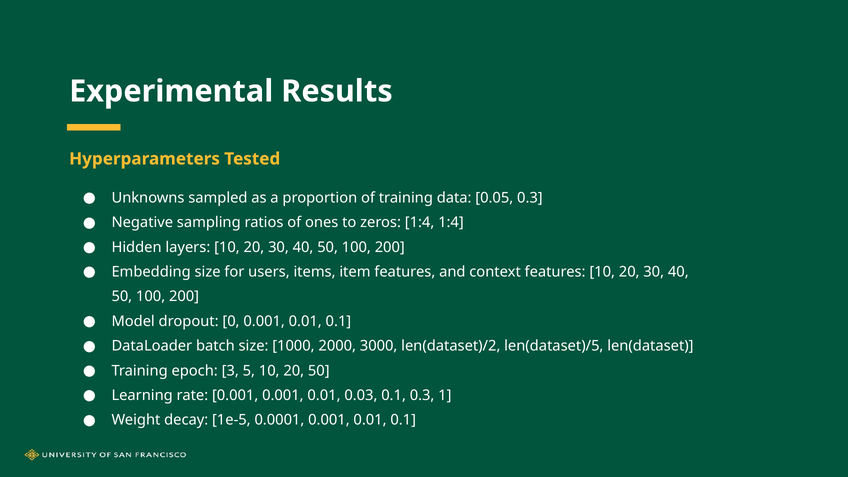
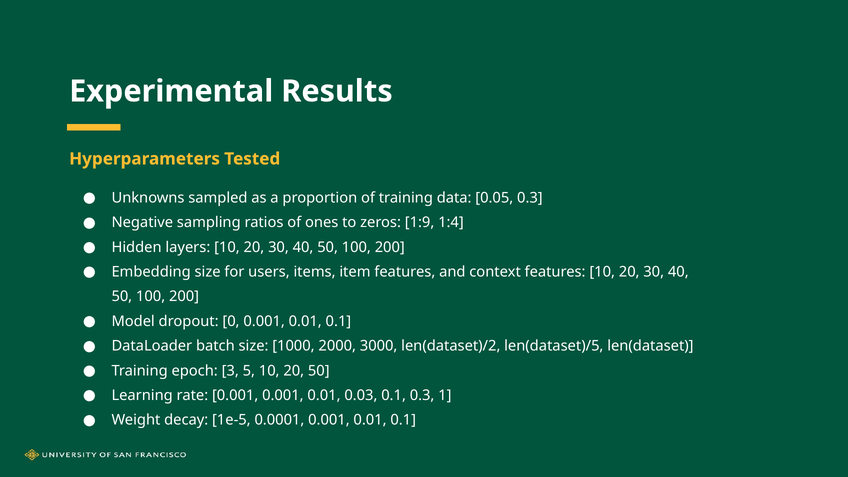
zeros 1:4: 1:4 -> 1:9
